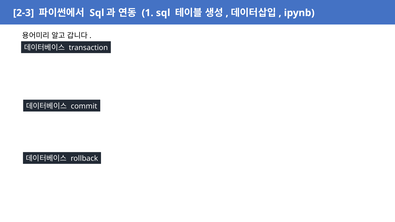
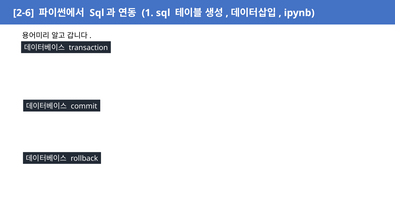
2-3: 2-3 -> 2-6
